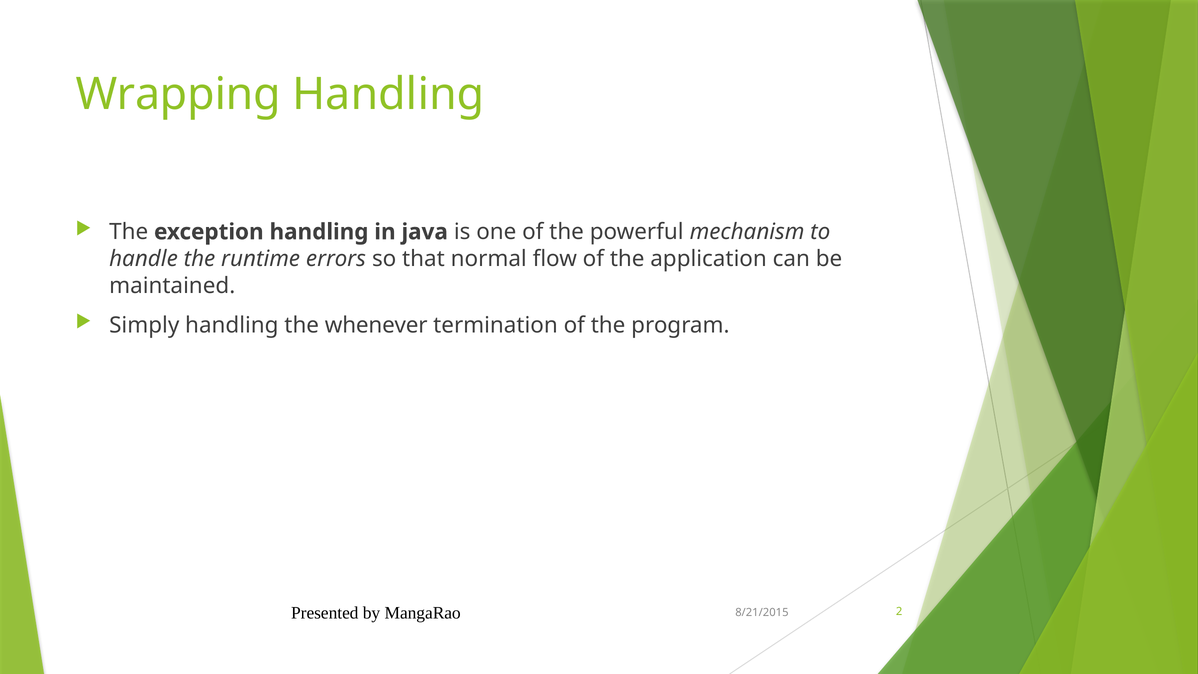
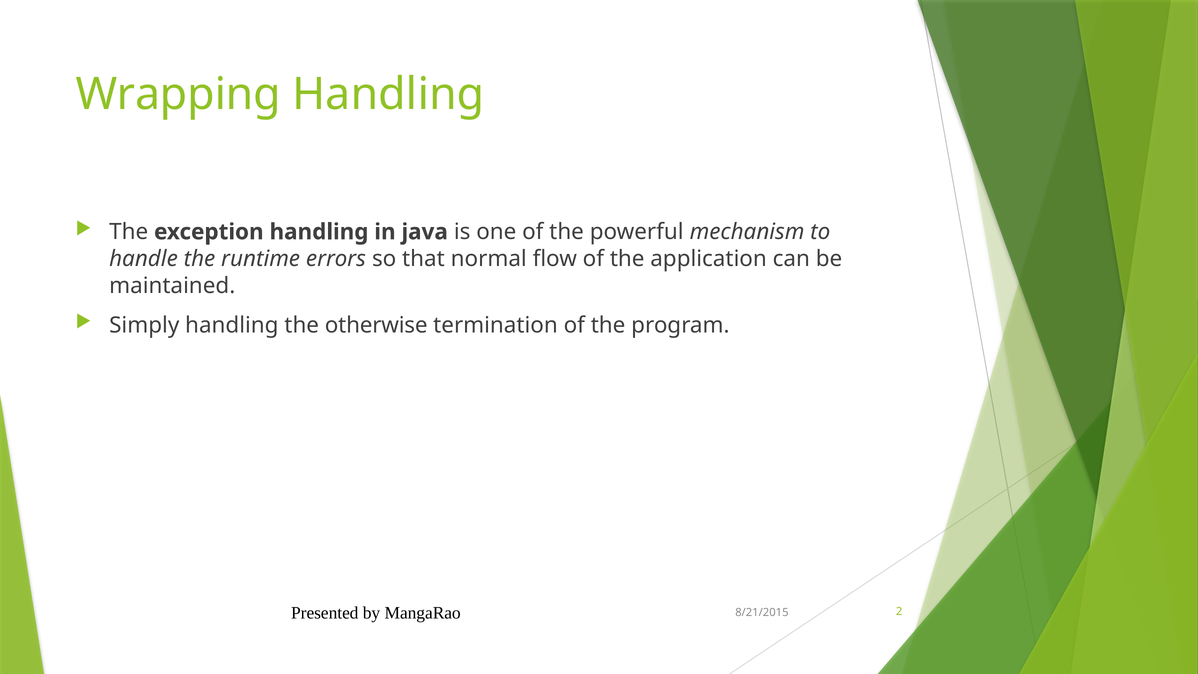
whenever: whenever -> otherwise
